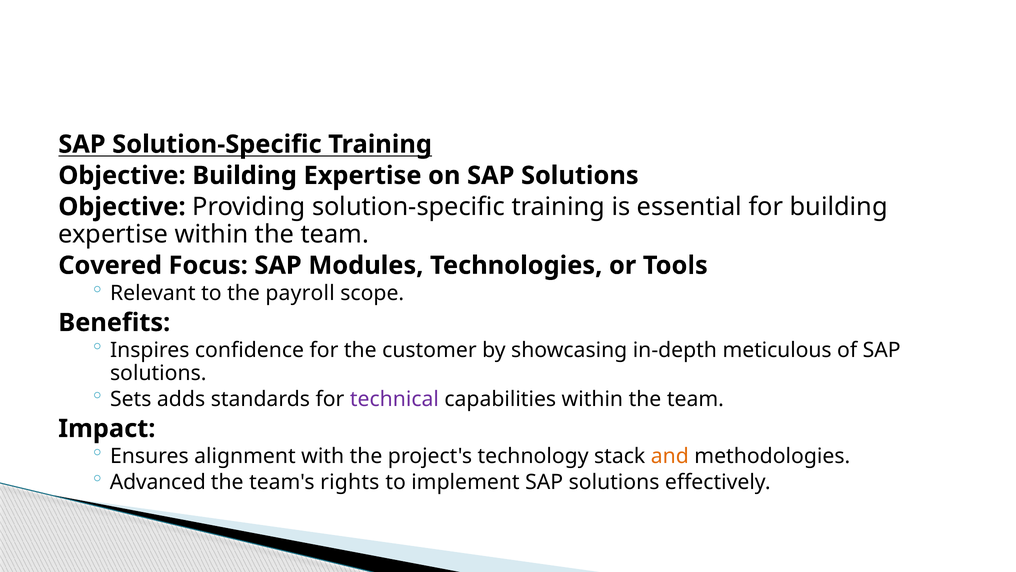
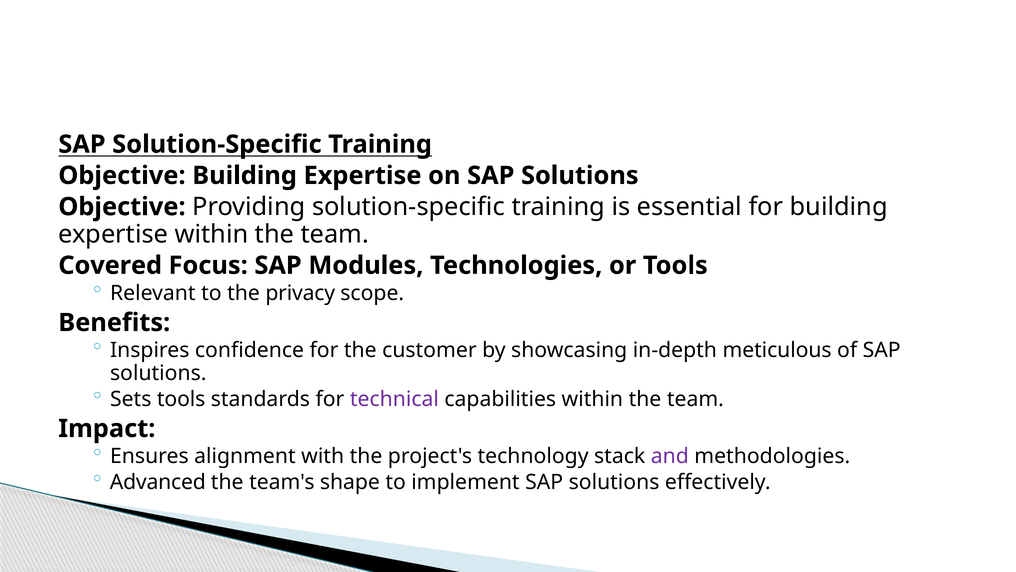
payroll: payroll -> privacy
Sets adds: adds -> tools
and colour: orange -> purple
rights: rights -> shape
